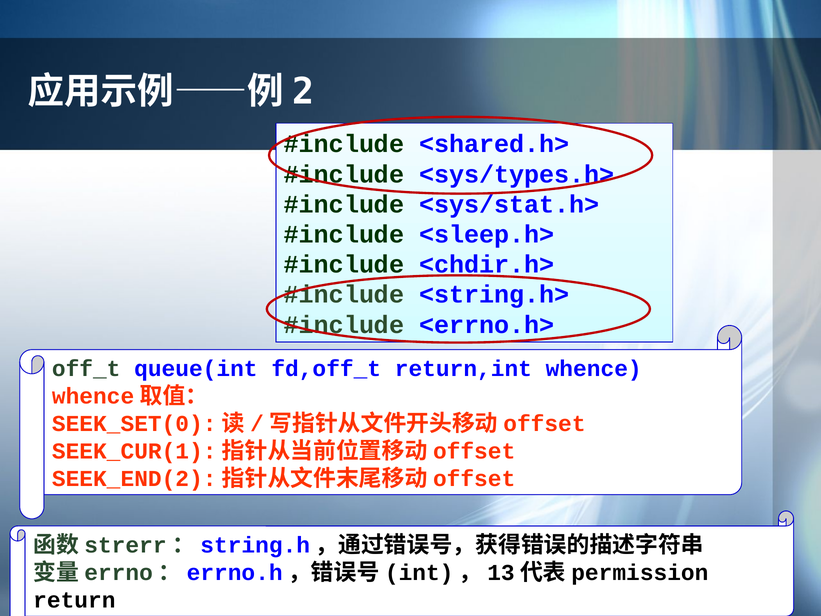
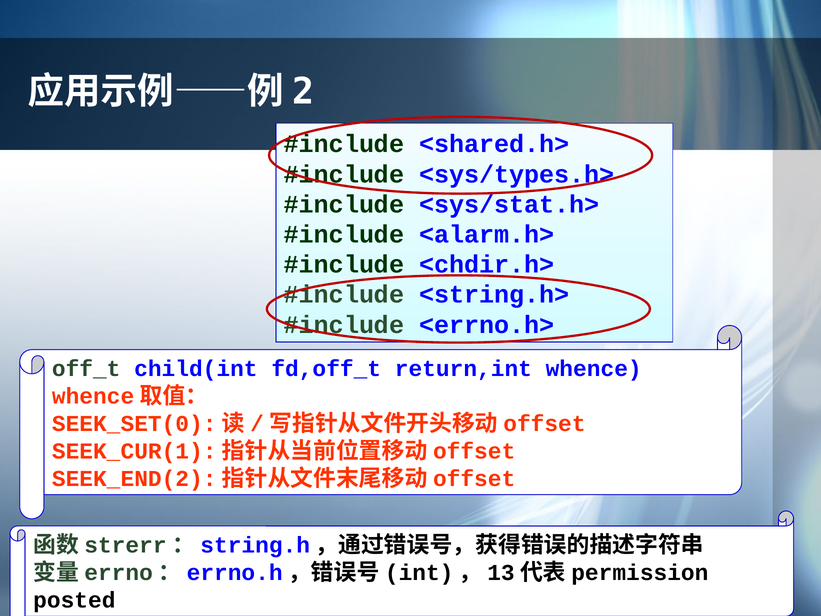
<sleep.h>: <sleep.h> -> <alarm.h>
queue(int: queue(int -> child(int
return: return -> posted
